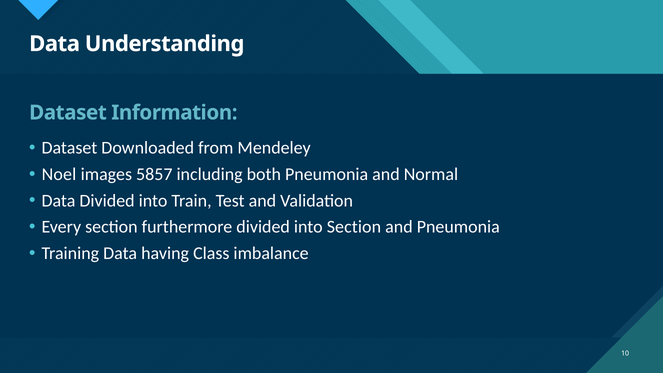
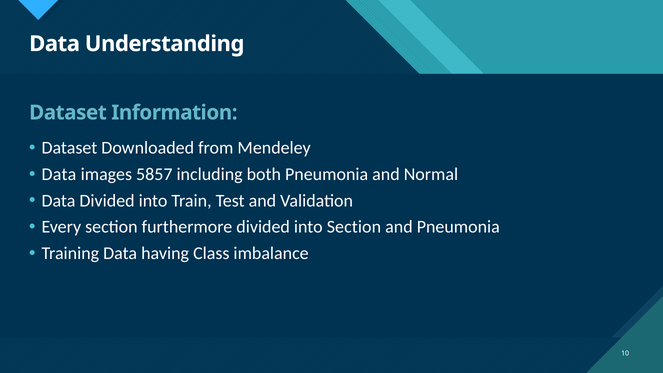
Noel at (59, 174): Noel -> Data
